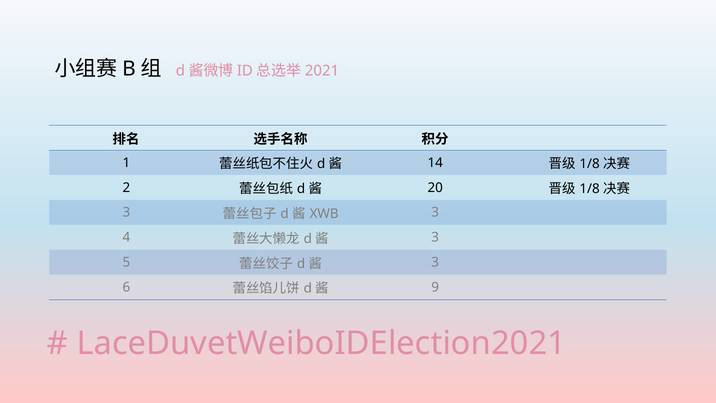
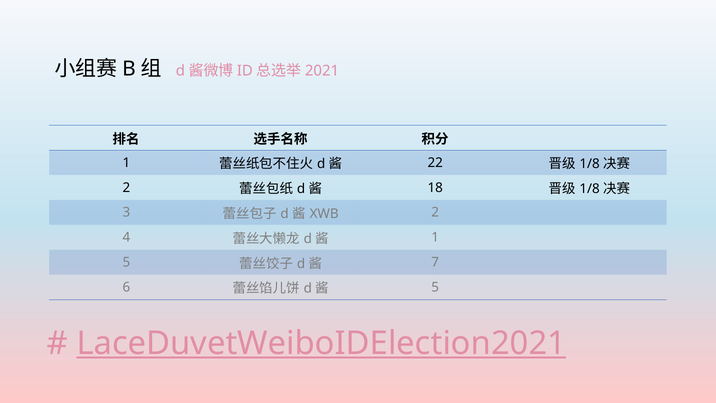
14: 14 -> 22
20: 20 -> 18
3 at (435, 212): 3 -> 2
3 at (435, 237): 3 -> 1
3 at (435, 262): 3 -> 7
9 at (435, 287): 9 -> 5
LaceDuvetWeiboIDElection2021 underline: none -> present
